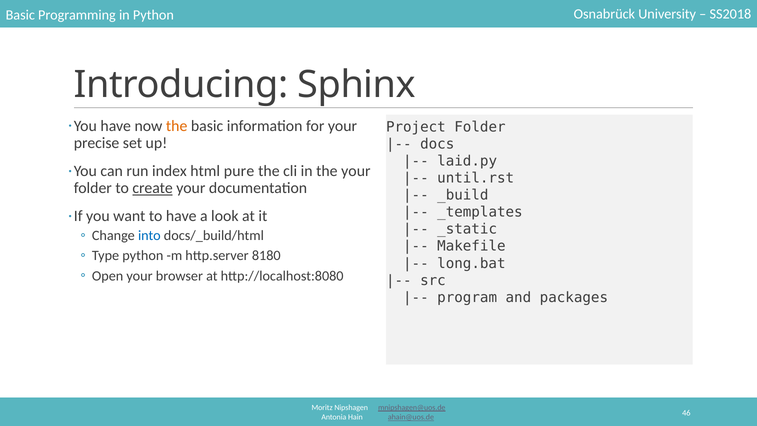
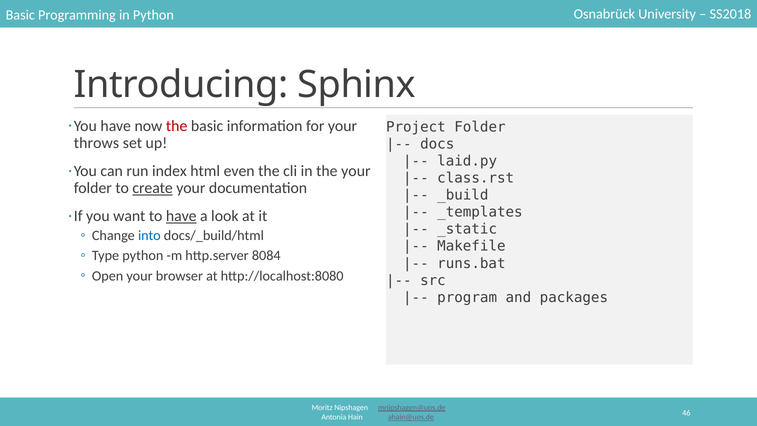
the at (177, 126) colour: orange -> red
precise: precise -> throws
pure: pure -> even
until.rst: until.rst -> class.rst
have at (181, 216) underline: none -> present
8180: 8180 -> 8084
long.bat: long.bat -> runs.bat
